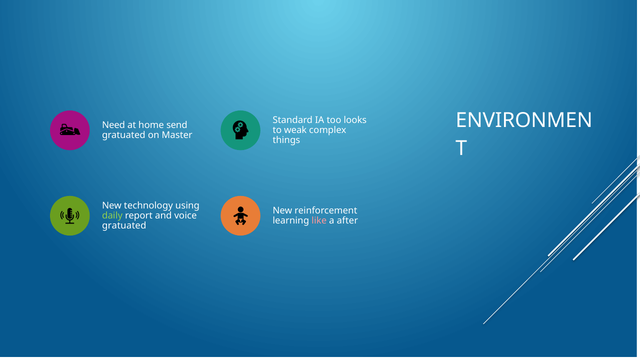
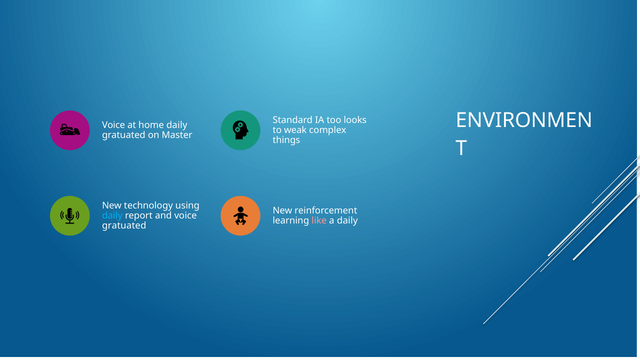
Need at (114, 125): Need -> Voice
home send: send -> daily
daily at (112, 216) colour: light green -> light blue
a after: after -> daily
